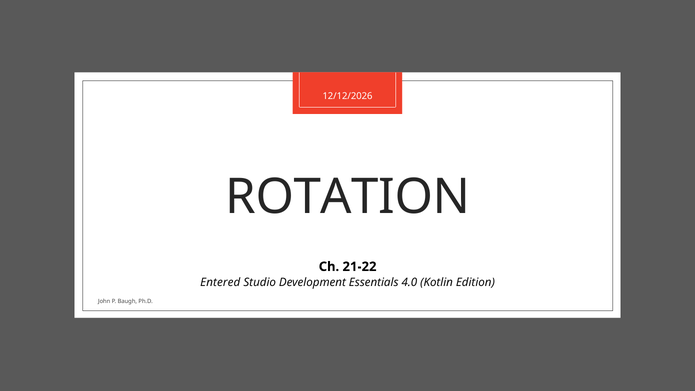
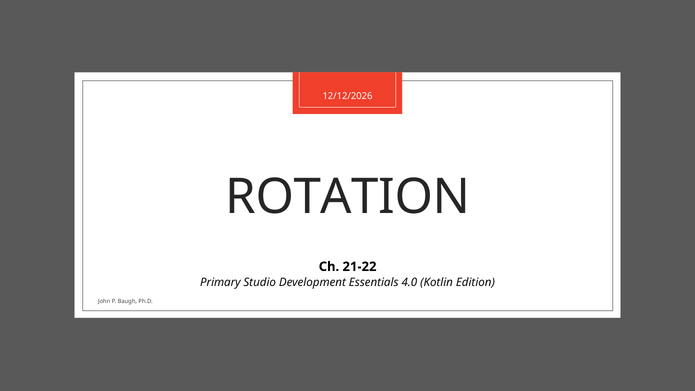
Entered: Entered -> Primary
